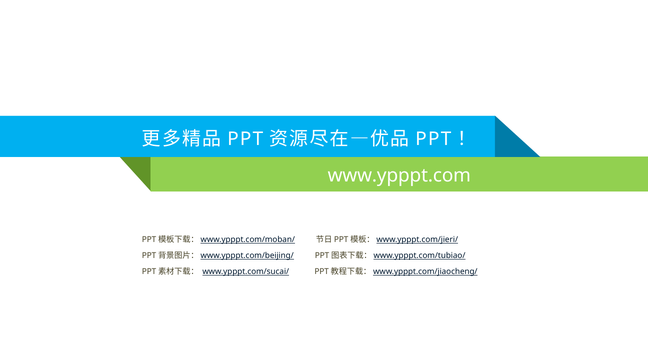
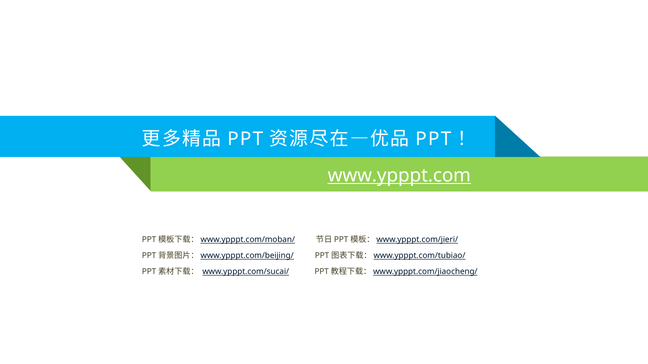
www.ypppt.com underline: none -> present
